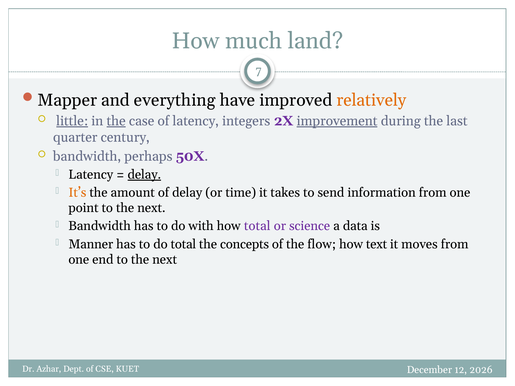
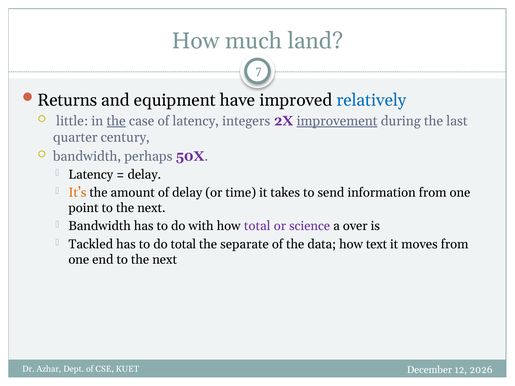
Mapper: Mapper -> Returns
everything: everything -> equipment
relatively colour: orange -> blue
little underline: present -> none
delay at (144, 175) underline: present -> none
data: data -> over
Manner: Manner -> Tackled
concepts: concepts -> separate
flow: flow -> data
